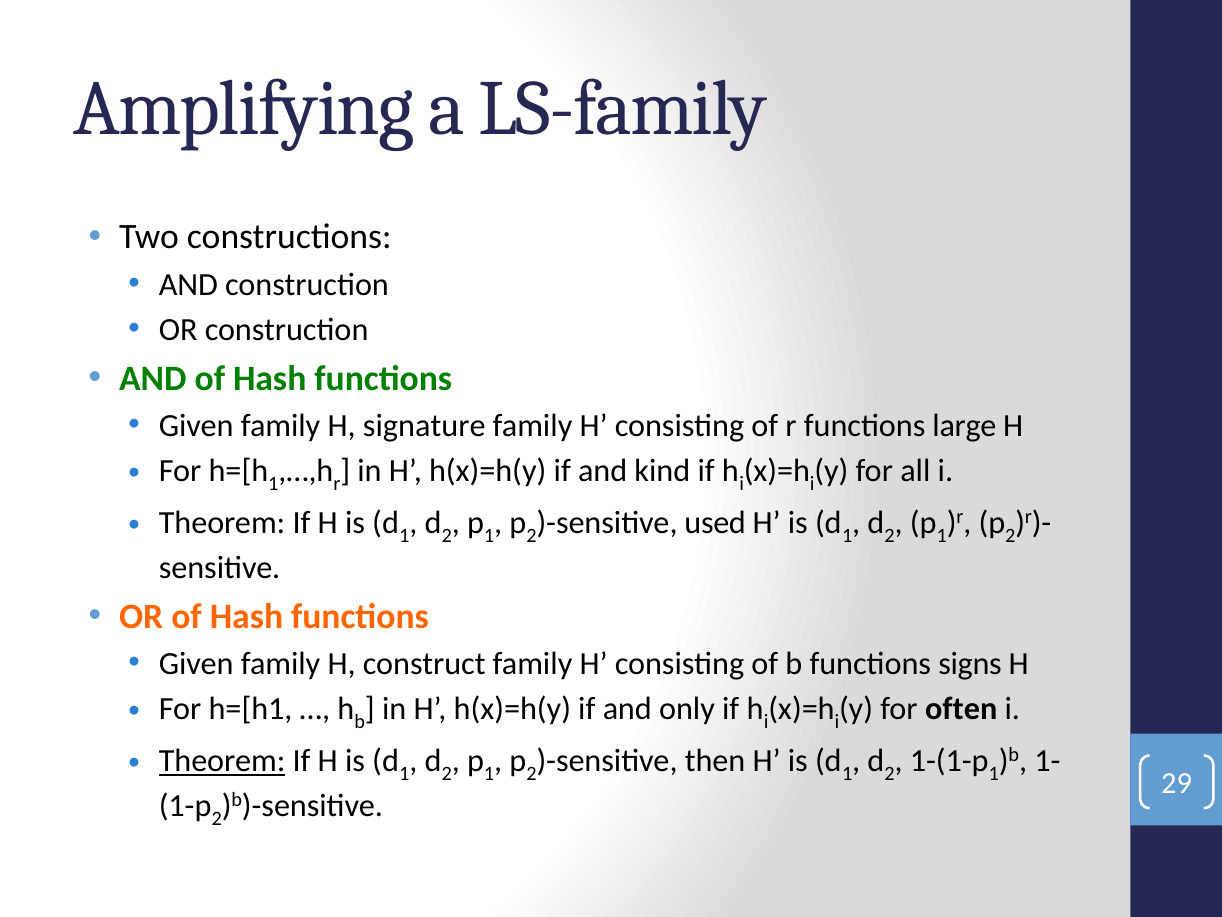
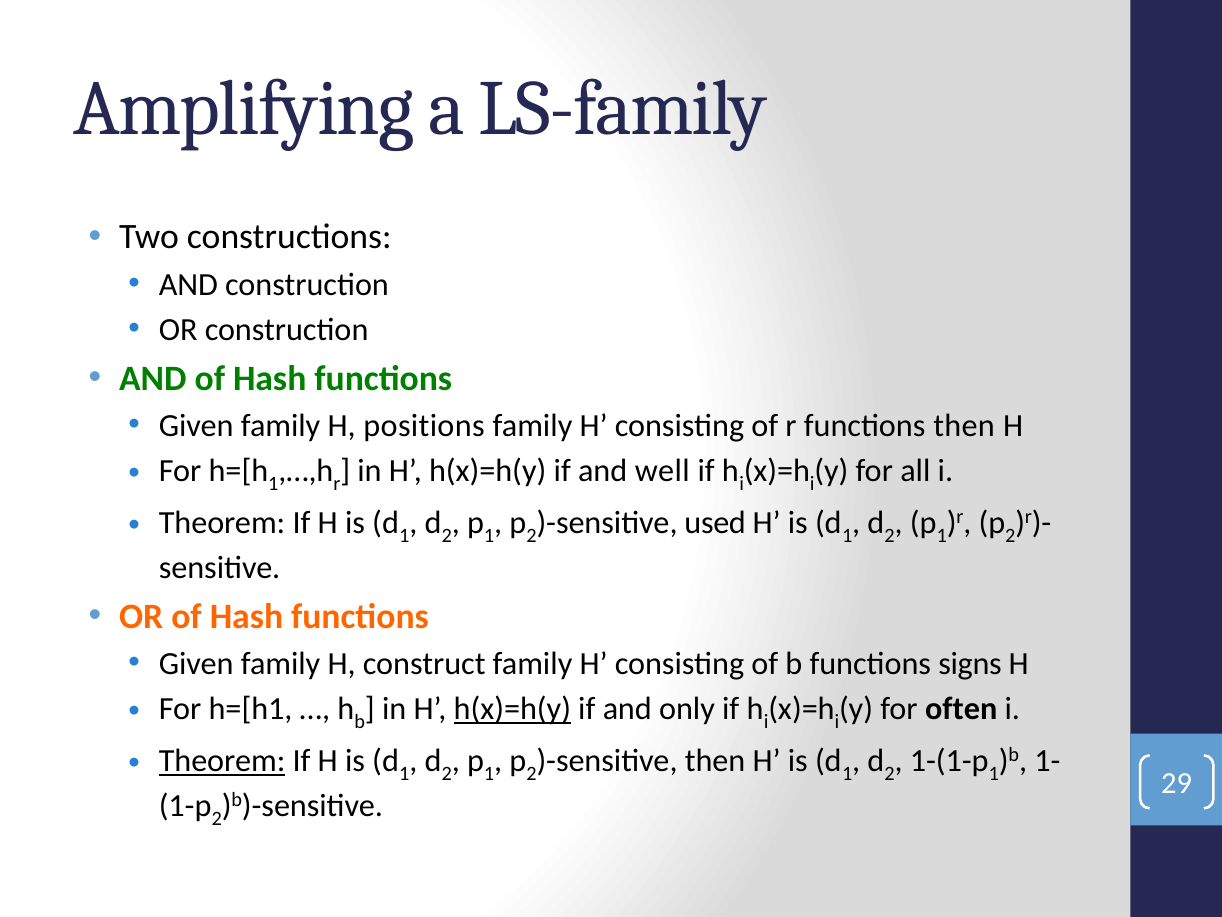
signature: signature -> positions
functions large: large -> then
kind: kind -> well
h(x)=h(y at (512, 709) underline: none -> present
